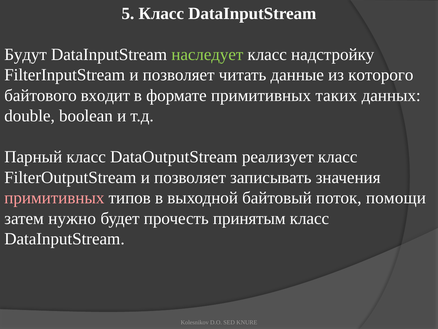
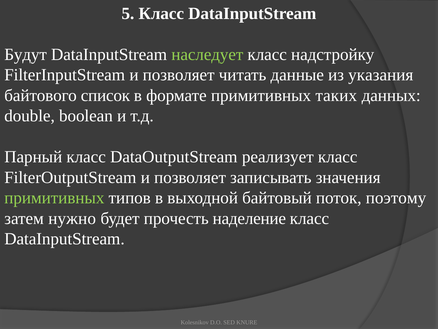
которого: которого -> указания
входит: входит -> список
примитивных at (54, 198) colour: pink -> light green
помощи: помощи -> поэтому
принятым: принятым -> наделение
